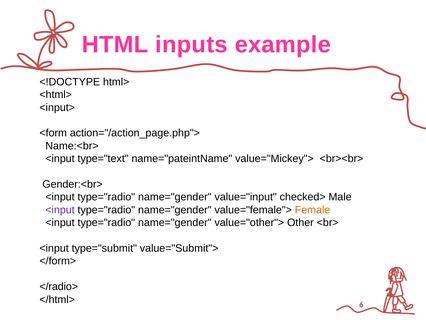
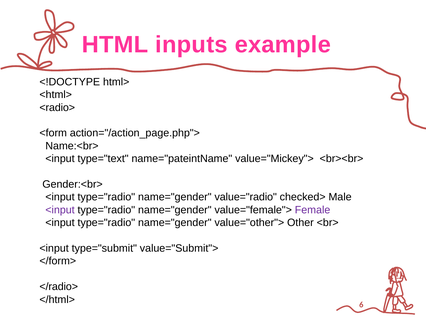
<input>: <input> -> <radio>
value="input: value="input -> value="radio
Female colour: orange -> purple
